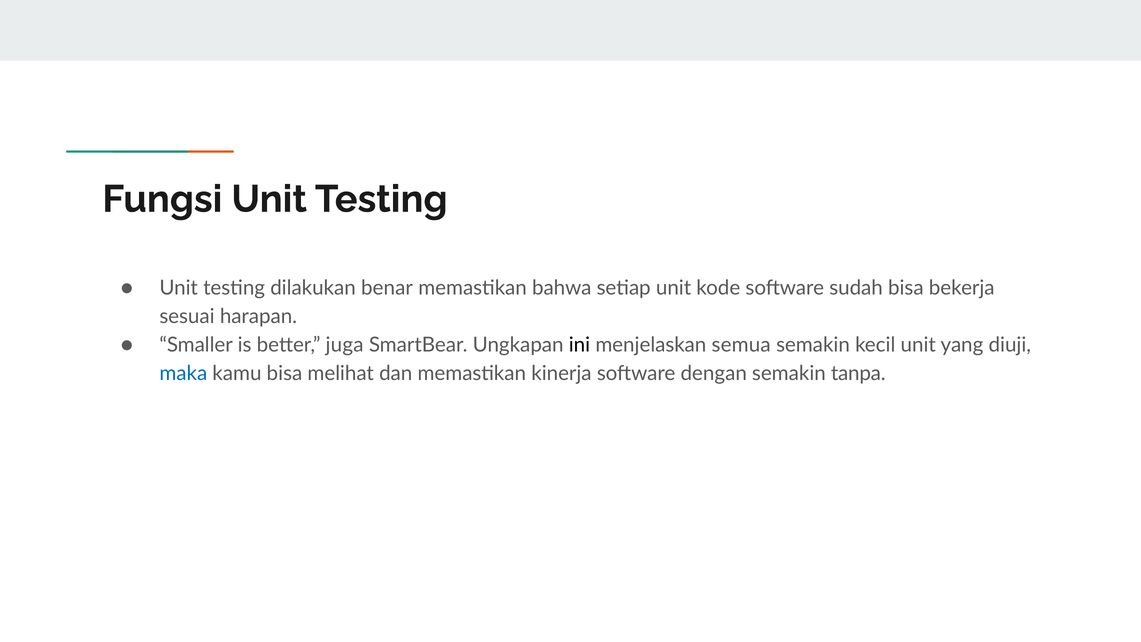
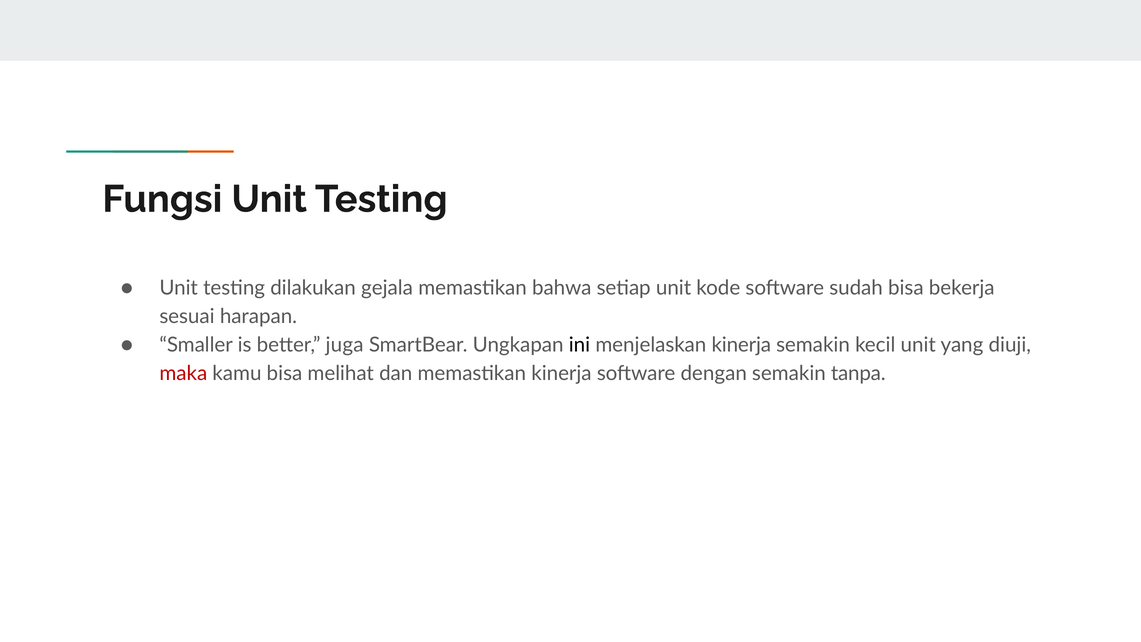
benar: benar -> gejala
menjelaskan semua: semua -> kinerja
maka colour: blue -> red
